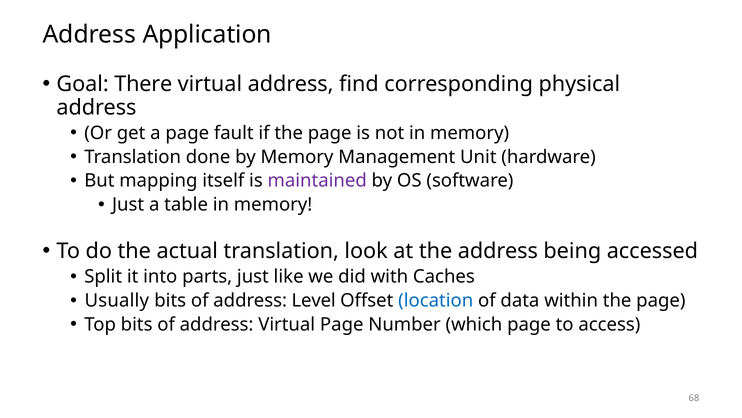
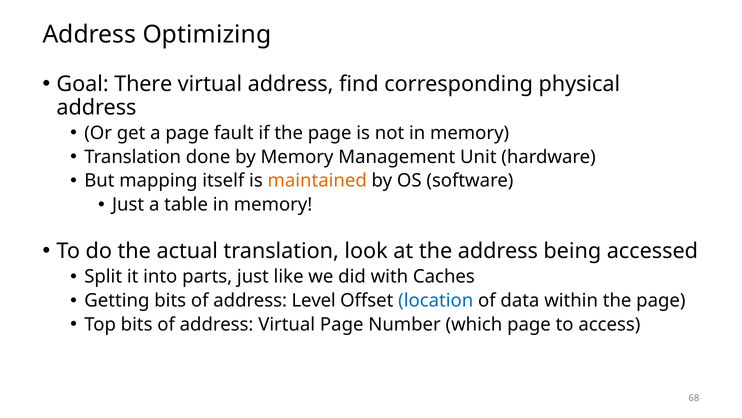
Application: Application -> Optimizing
maintained colour: purple -> orange
Usually: Usually -> Getting
